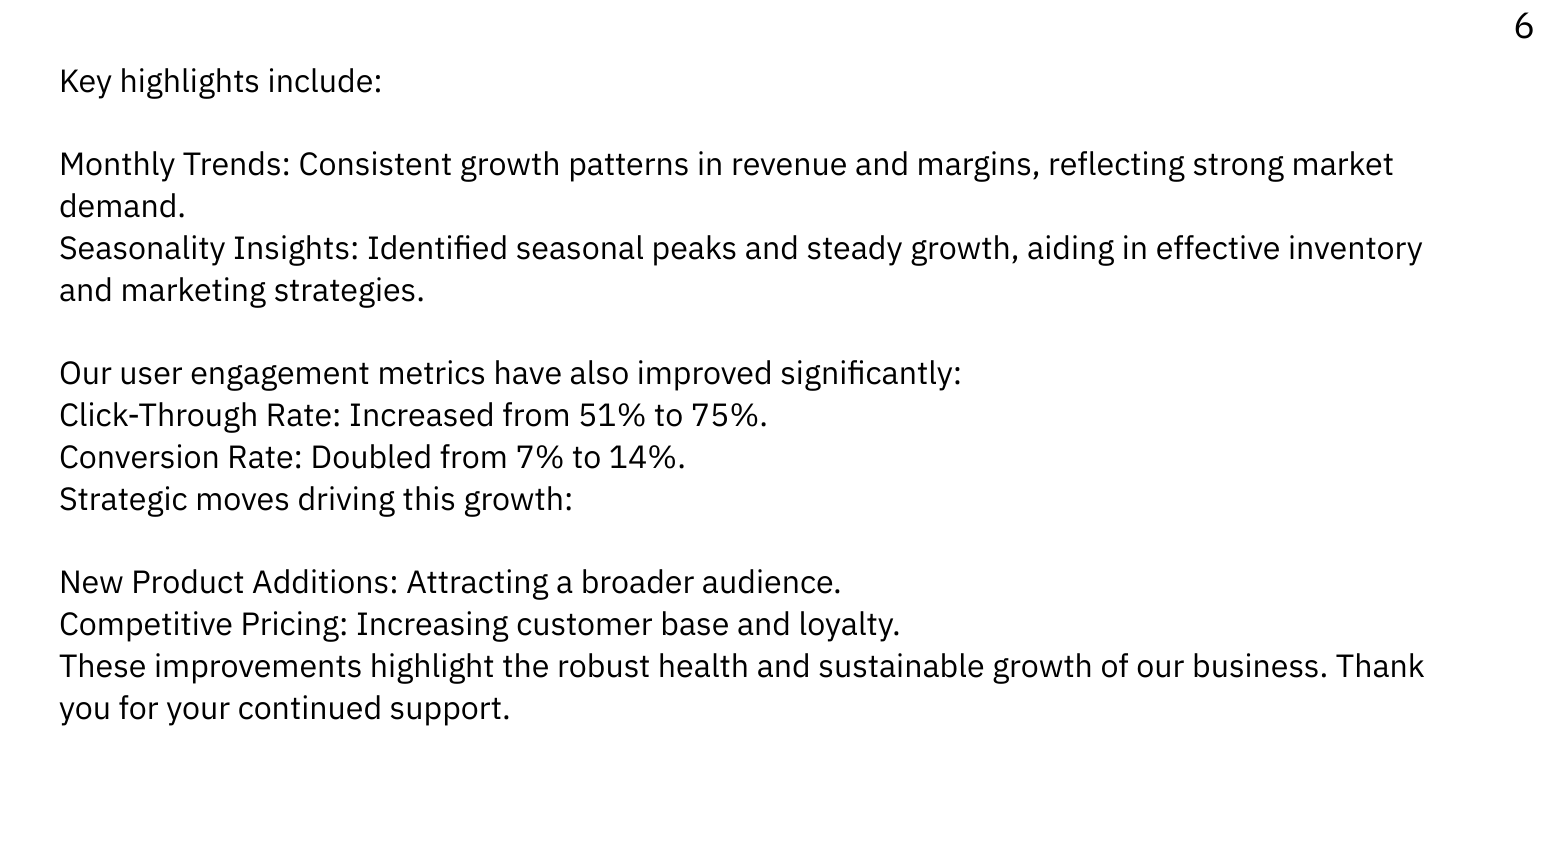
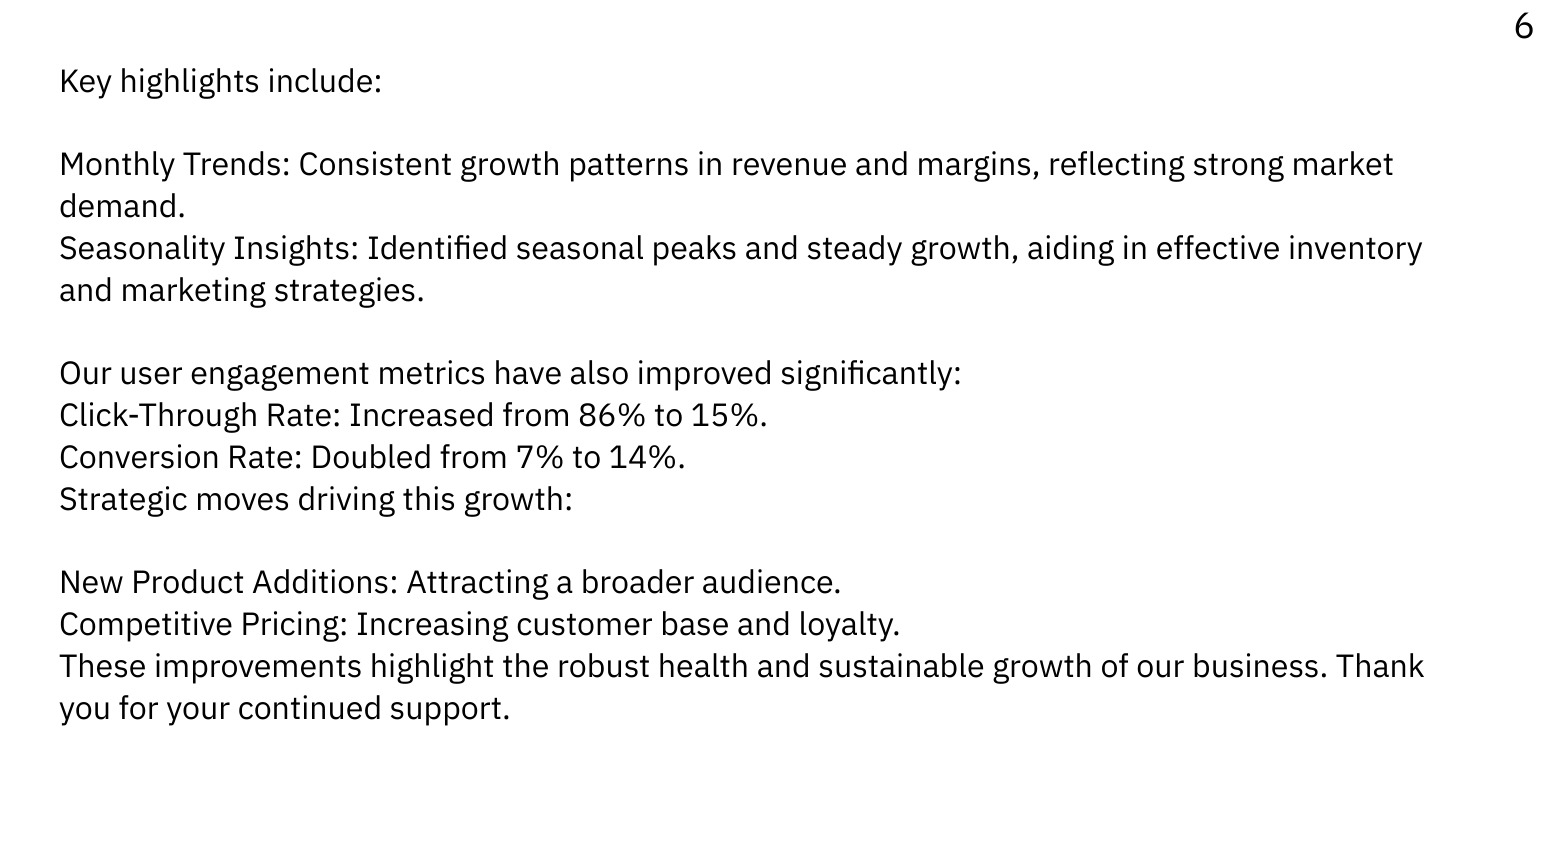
51%: 51% -> 86%
75%: 75% -> 15%
